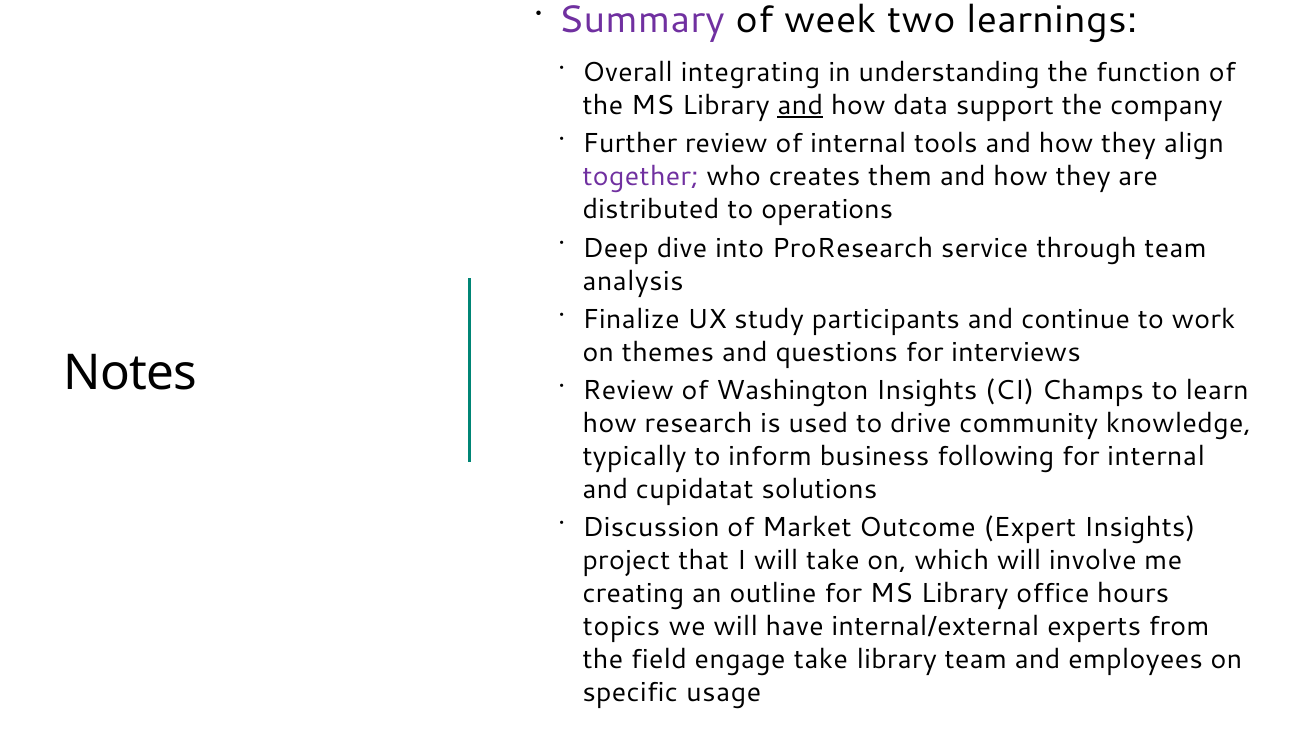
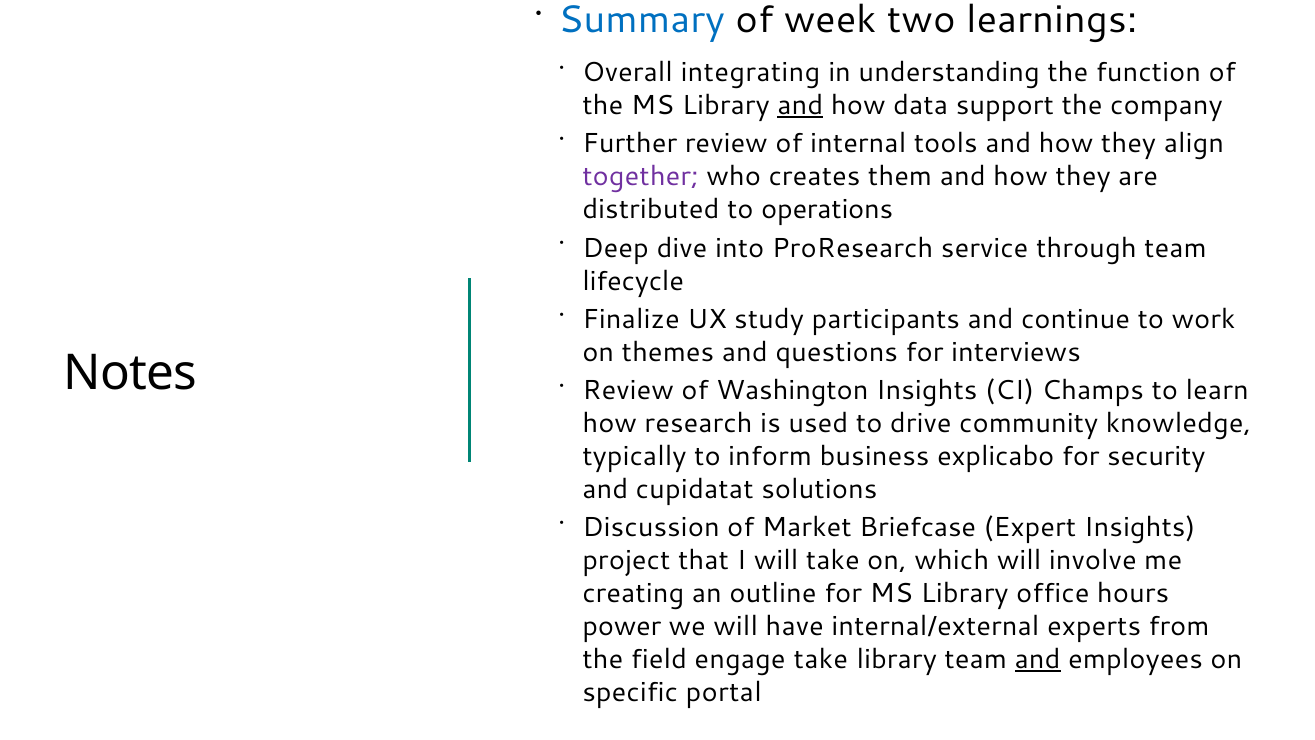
Summary colour: purple -> blue
analysis: analysis -> lifecycle
following: following -> explicabo
for internal: internal -> security
Outcome: Outcome -> Briefcase
topics: topics -> power
and at (1038, 659) underline: none -> present
usage: usage -> portal
